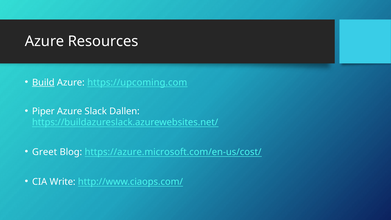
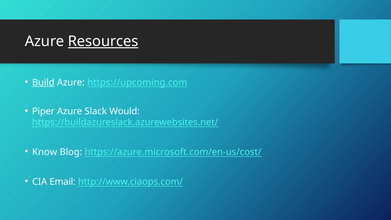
Resources underline: none -> present
Dallen: Dallen -> Would
Greet: Greet -> Know
Write: Write -> Email
